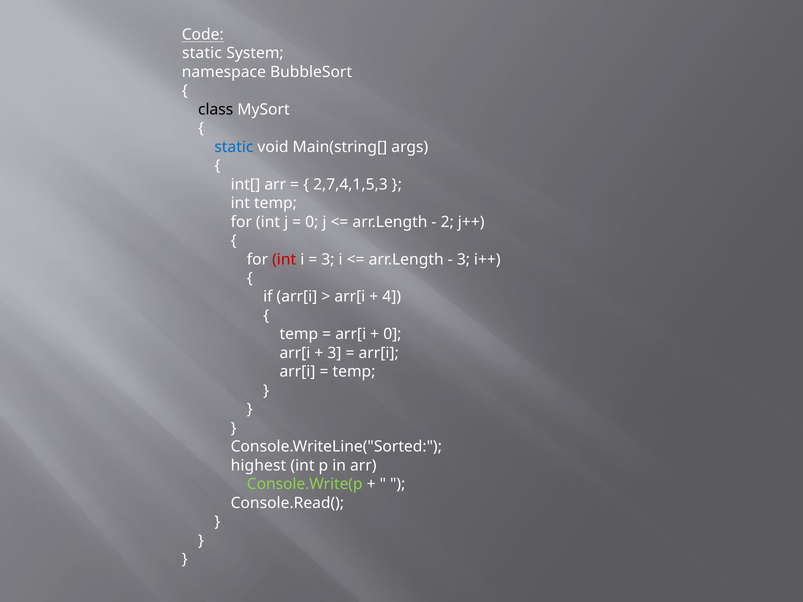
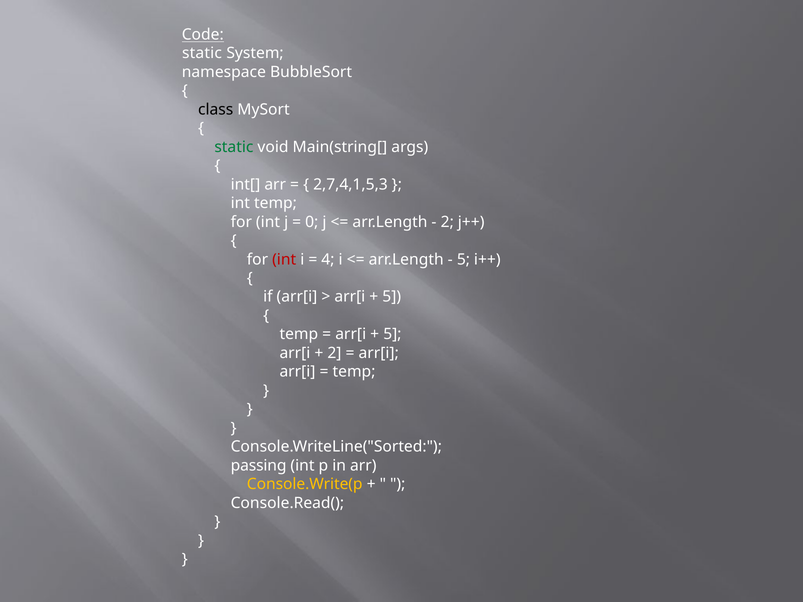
static at (234, 147) colour: blue -> green
3 at (328, 259): 3 -> 4
3 at (463, 259): 3 -> 5
4 at (392, 297): 4 -> 5
0 at (392, 334): 0 -> 5
3 at (334, 353): 3 -> 2
highest: highest -> passing
Console.Write(p colour: light green -> yellow
